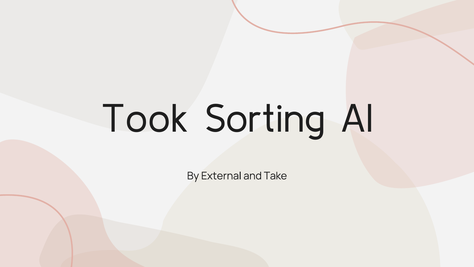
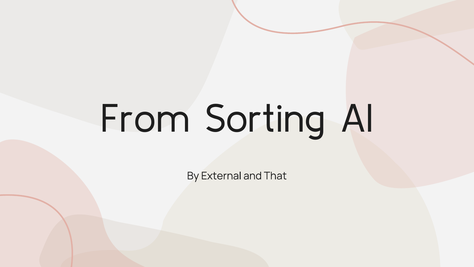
Took: Took -> From
Take: Take -> That
